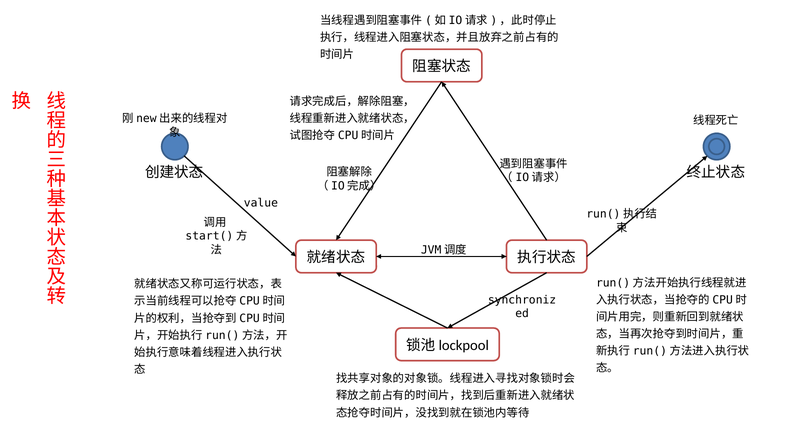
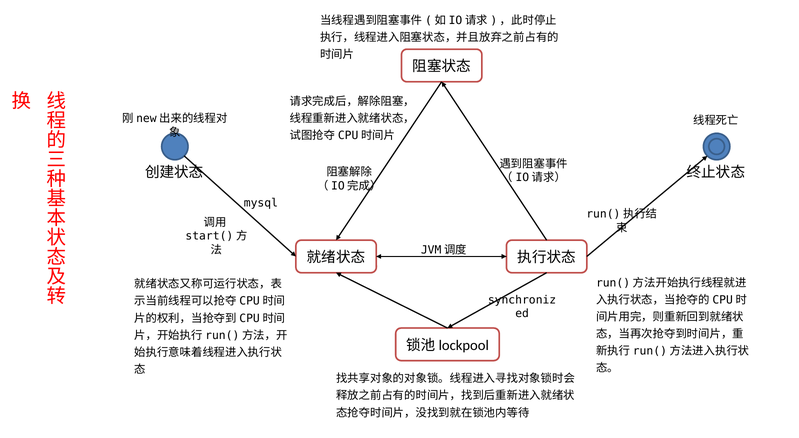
value: value -> mysql
